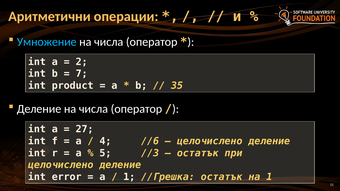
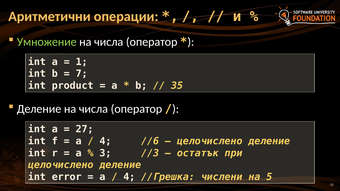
Умножение colour: light blue -> light green
2: 2 -> 1
5: 5 -> 3
1 at (129, 177): 1 -> 4
//Грешка остатък: остатък -> числени
на 1: 1 -> 5
